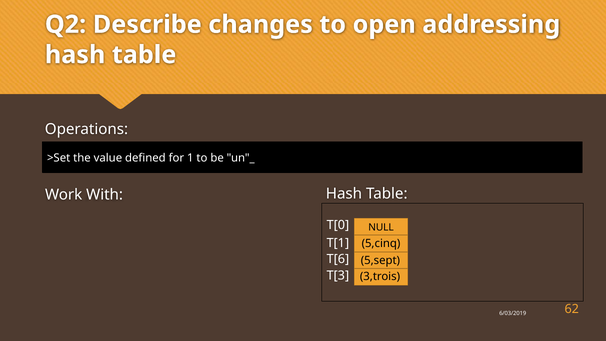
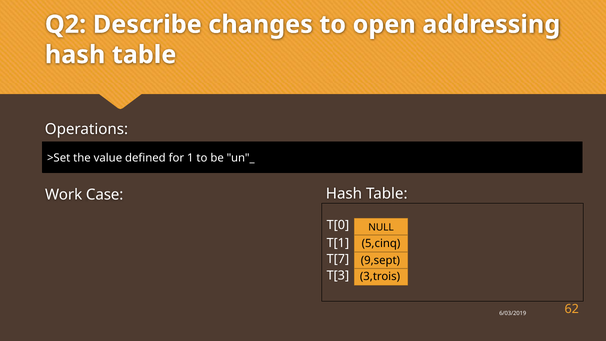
With: With -> Case
T[6: T[6 -> T[7
5,sept: 5,sept -> 9,sept
